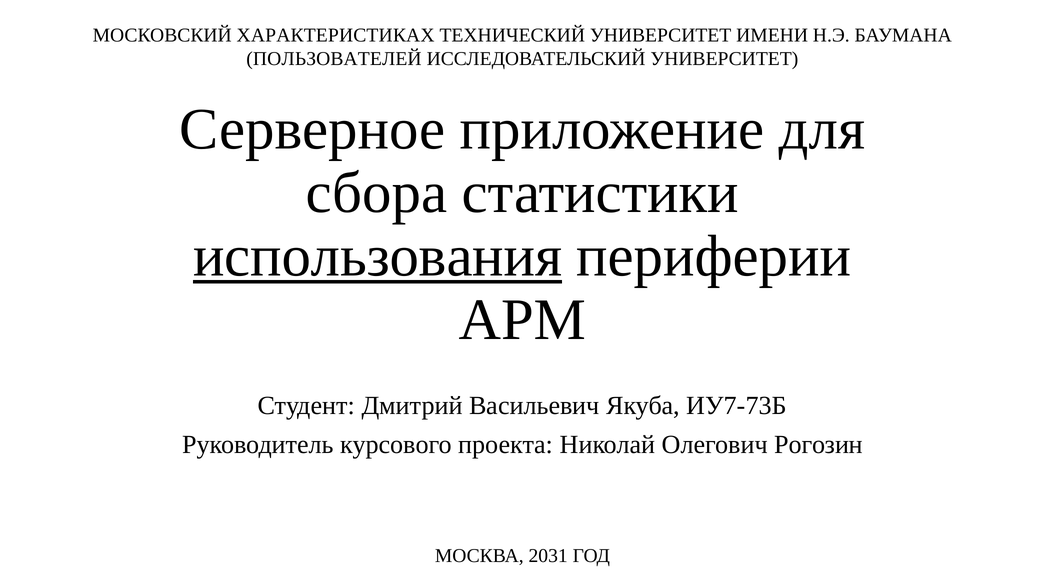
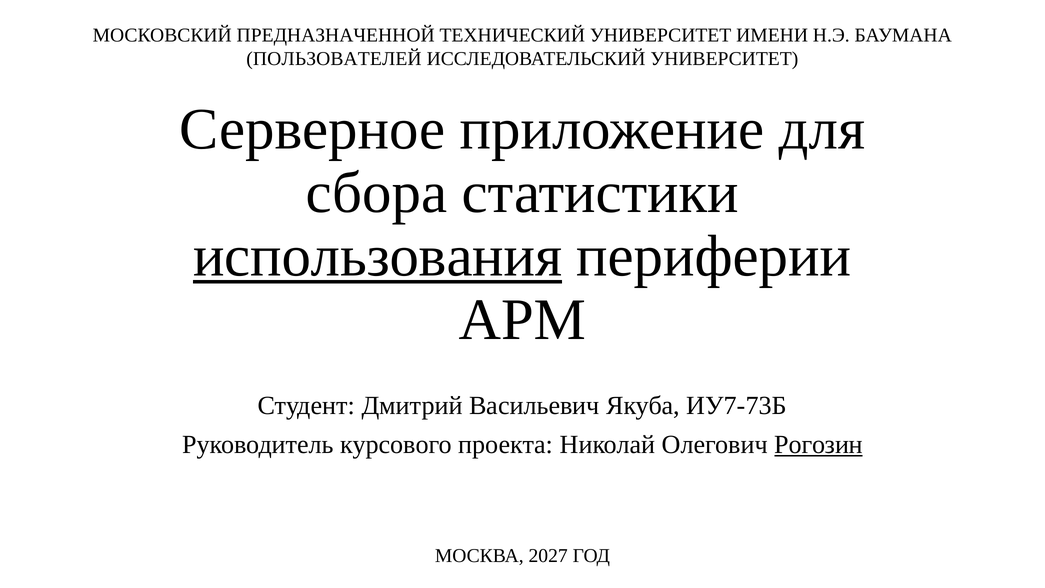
ХАРАКТЕРИСТИКАХ: ХАРАКТЕРИСТИКАХ -> ПРЕДНАЗНАЧЕННОЙ
Рогозин underline: none -> present
2031: 2031 -> 2027
